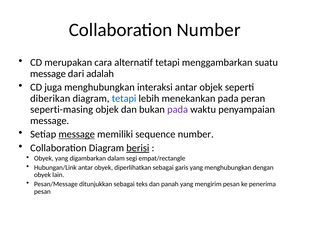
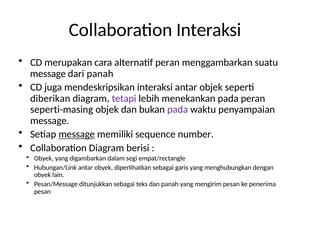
Collaboration Number: Number -> Interaksi
alternatif tetapi: tetapi -> peran
dari adalah: adalah -> panah
juga menghubungkan: menghubungkan -> mendeskripsikan
tetapi at (124, 99) colour: blue -> purple
berisi underline: present -> none
